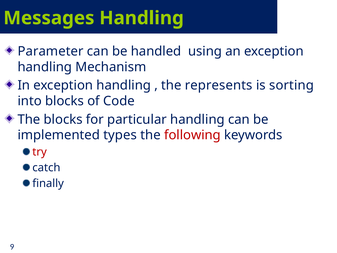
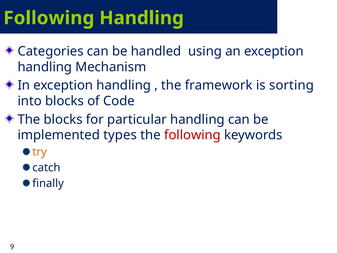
Messages at (49, 18): Messages -> Following
Parameter: Parameter -> Categories
represents: represents -> framework
try colour: red -> orange
